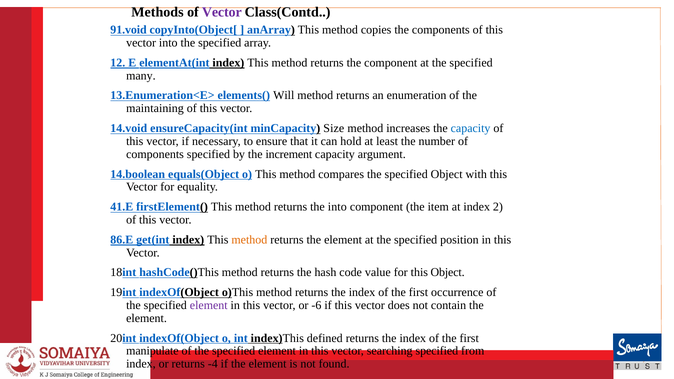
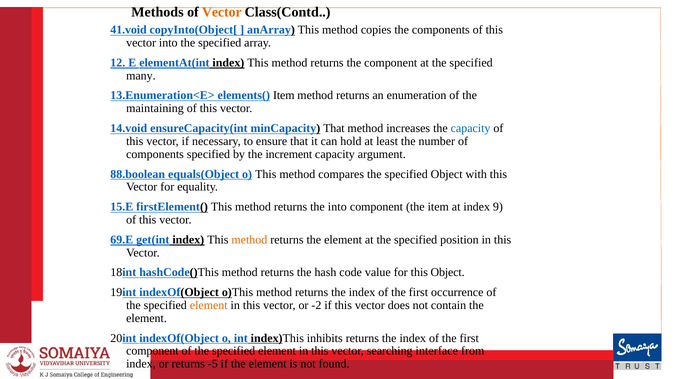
Vector at (222, 12) colour: purple -> orange
91.void: 91.void -> 41.void
elements( Will: Will -> Item
minCapacity Size: Size -> That
14.boolean: 14.boolean -> 88.boolean
41.E: 41.E -> 15.E
2: 2 -> 9
86.E: 86.E -> 69.E
element at (209, 305) colour: purple -> orange
-6: -6 -> -2
defined: defined -> inhibits
manipulate at (152, 351): manipulate -> component
searching specified: specified -> interface
-4: -4 -> -5
